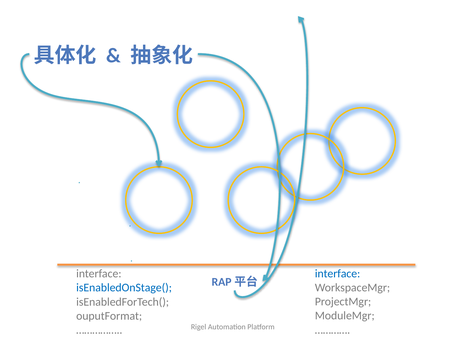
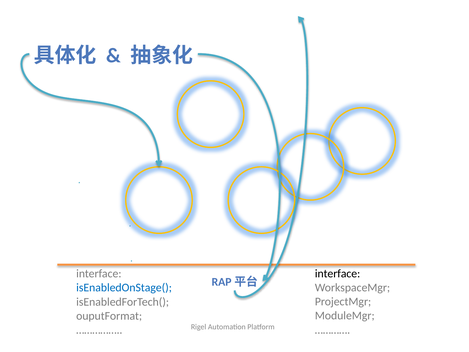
interface at (338, 273) colour: blue -> black
